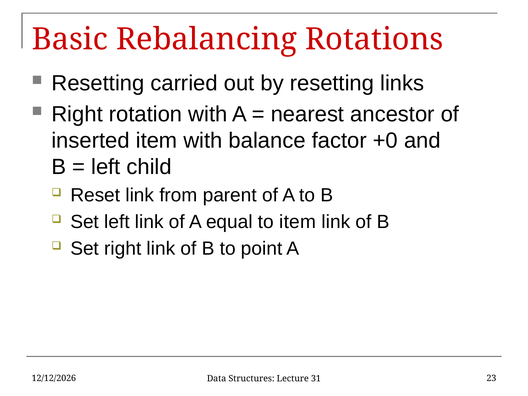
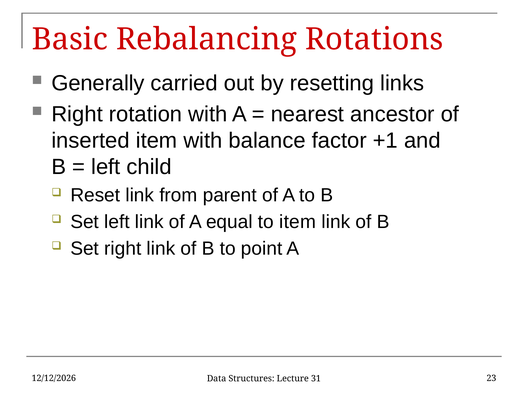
Resetting at (98, 83): Resetting -> Generally
+0: +0 -> +1
